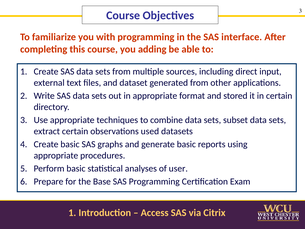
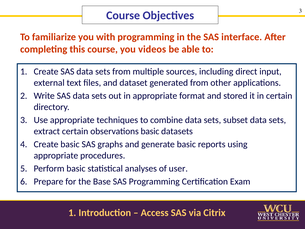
adding: adding -> videos
observations used: used -> basic
